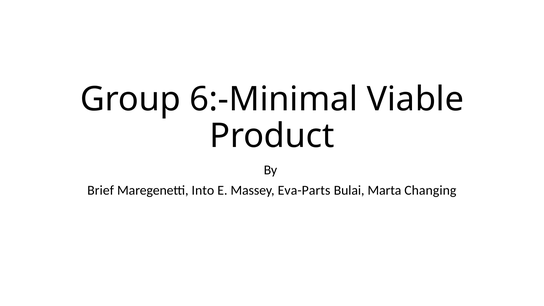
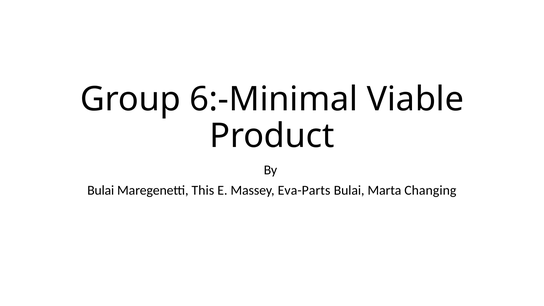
Brief at (101, 190): Brief -> Bulai
Into: Into -> This
